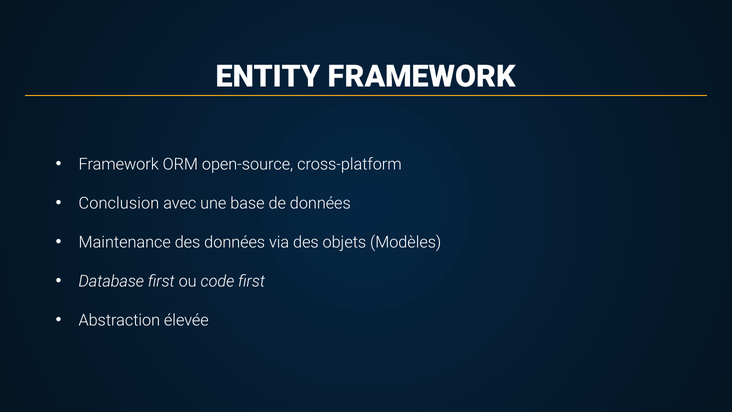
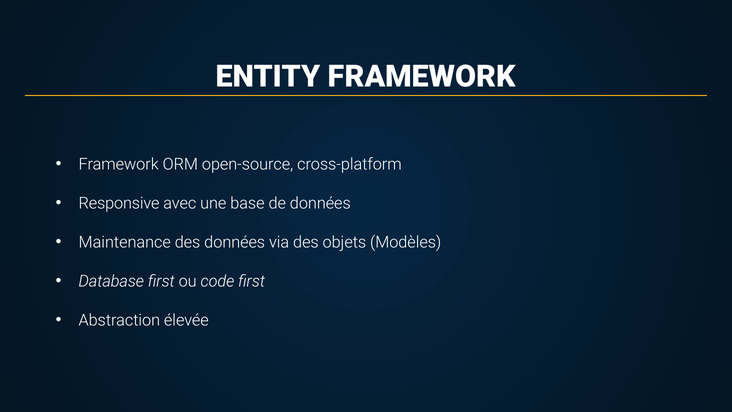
Conclusion: Conclusion -> Responsive
